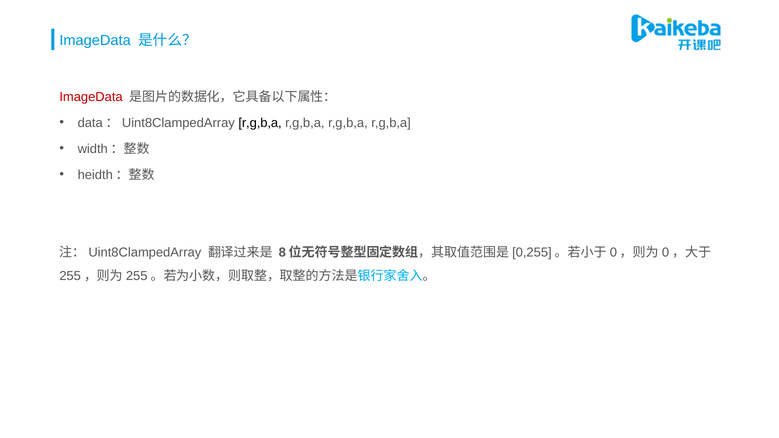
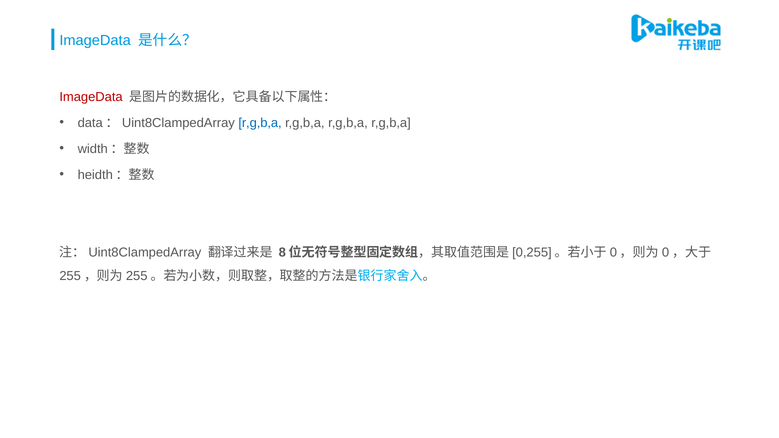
r,g,b,a at (260, 123) colour: black -> blue
